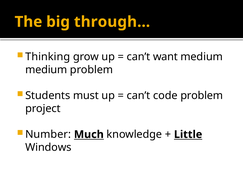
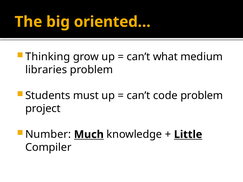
through…: through… -> oriented…
want: want -> what
medium at (46, 70): medium -> libraries
Windows: Windows -> Compiler
